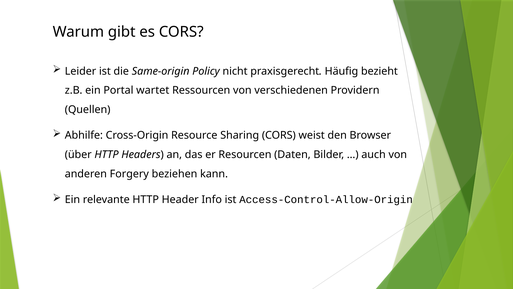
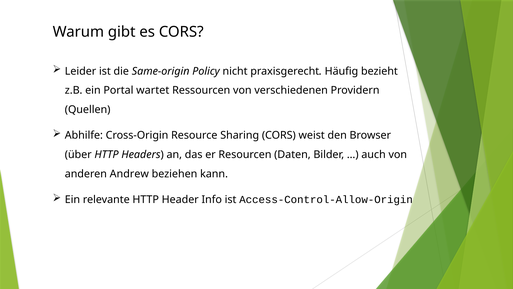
Forgery: Forgery -> Andrew
